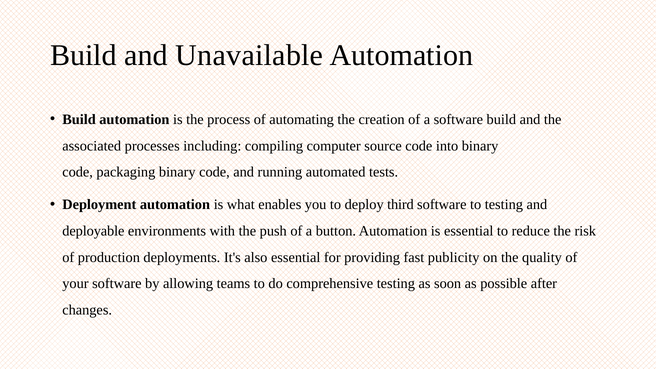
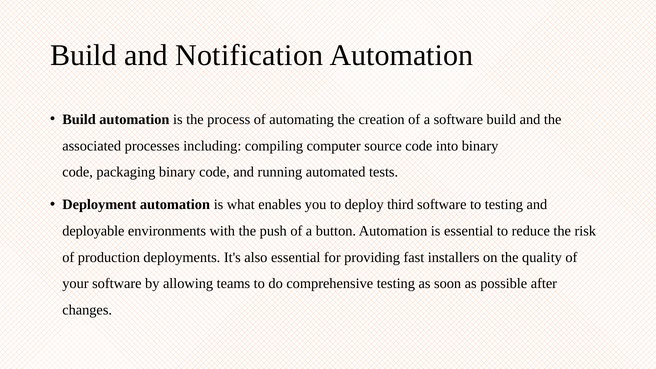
Unavailable: Unavailable -> Notification
publicity: publicity -> installers
